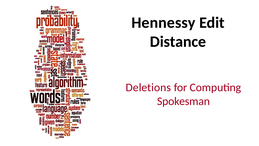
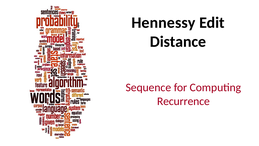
Deletions: Deletions -> Sequence
Spokesman: Spokesman -> Recurrence
